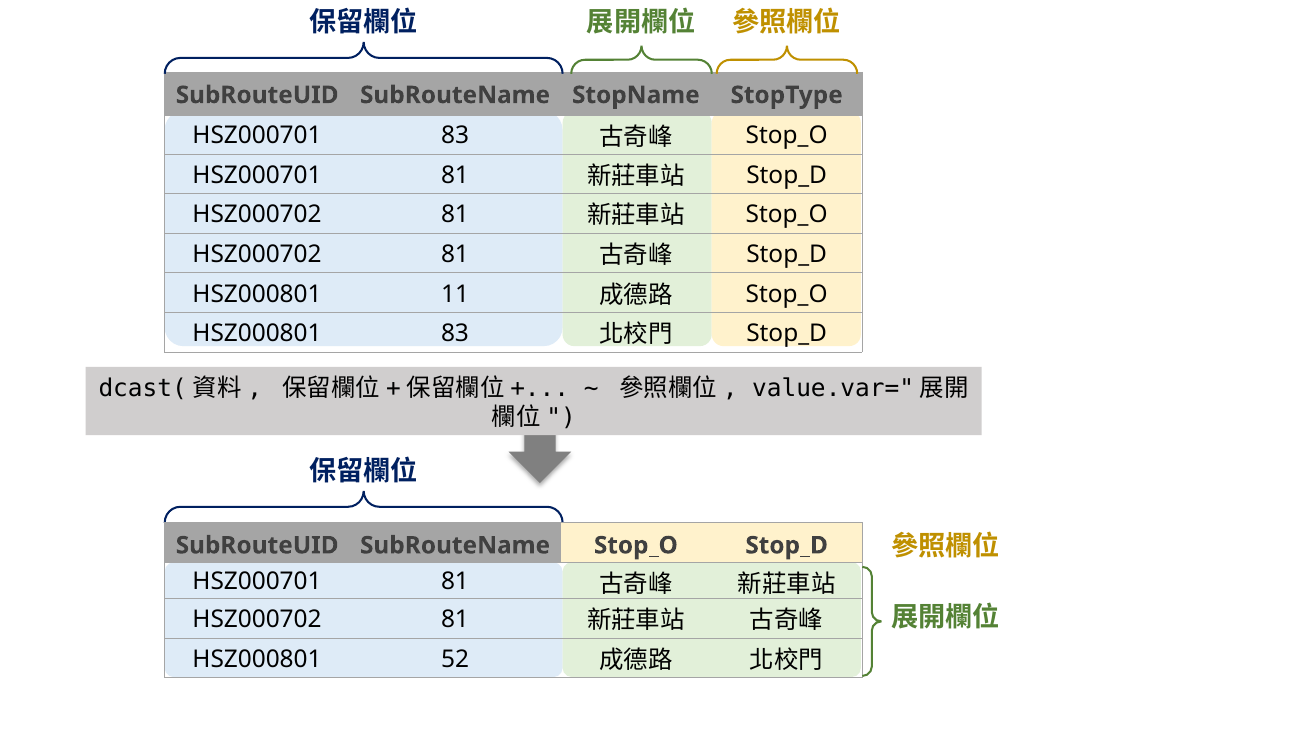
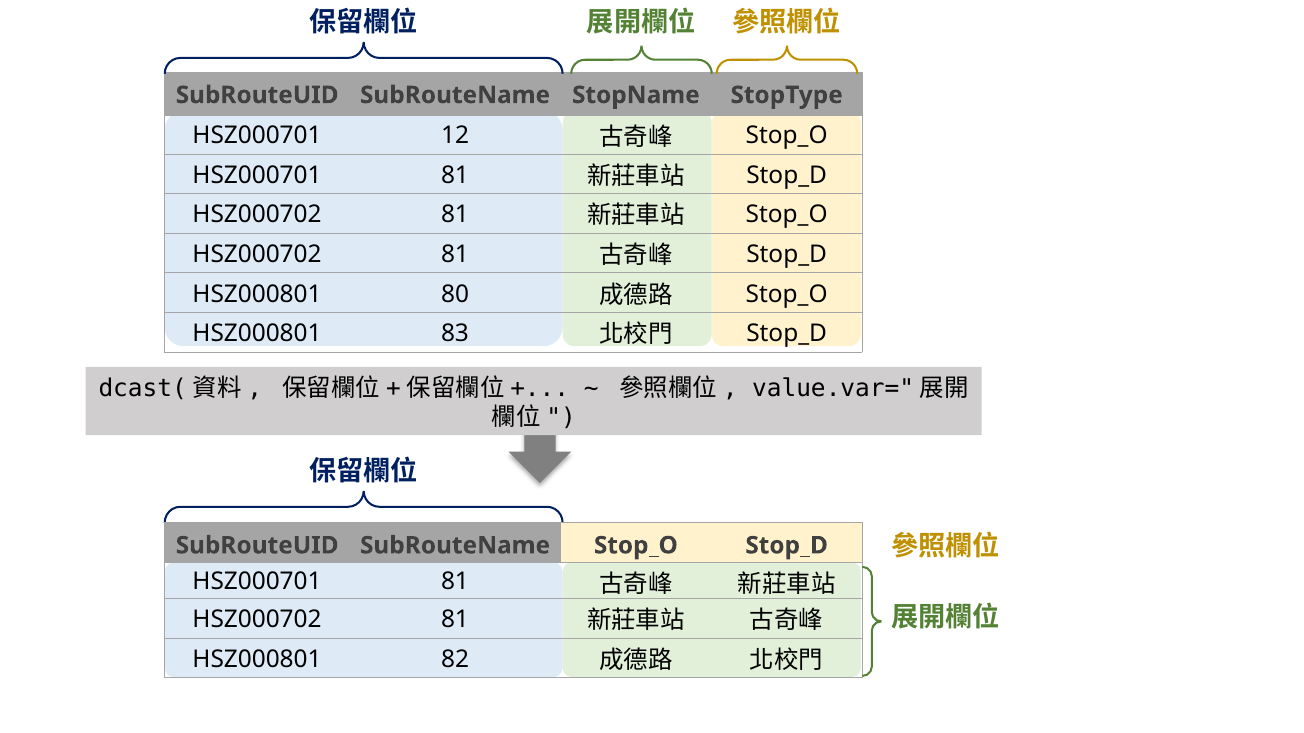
HSZ000701 83: 83 -> 12
11: 11 -> 80
52: 52 -> 82
